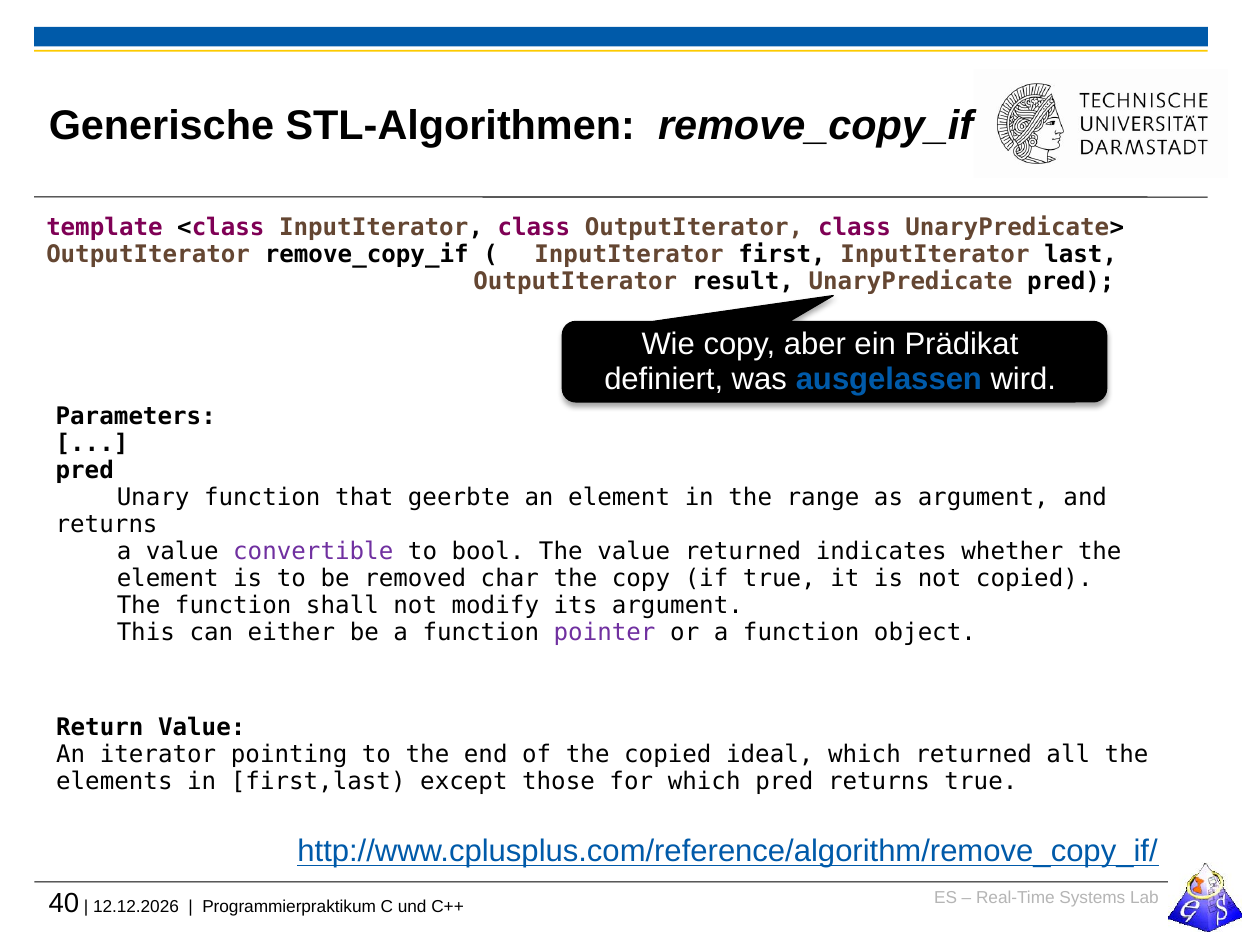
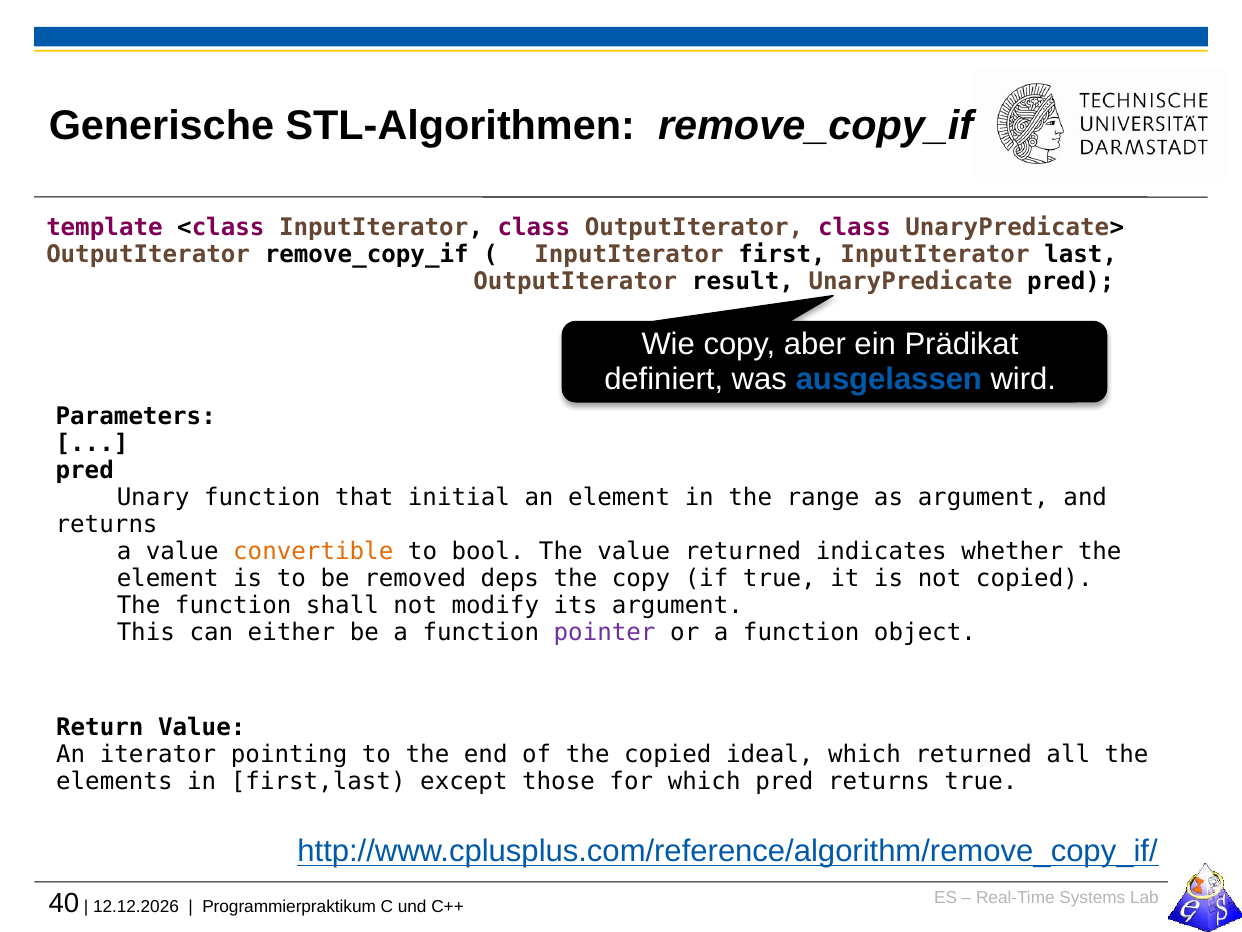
geerbte: geerbte -> initial
convertible colour: purple -> orange
char: char -> deps
